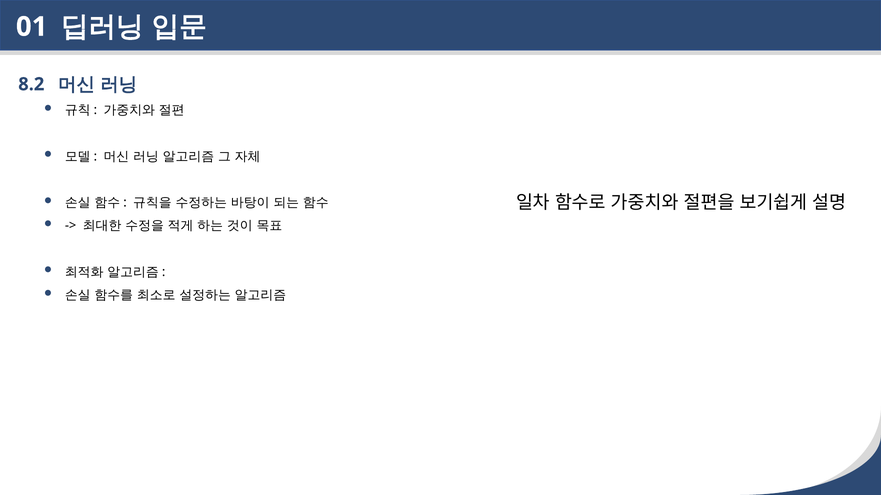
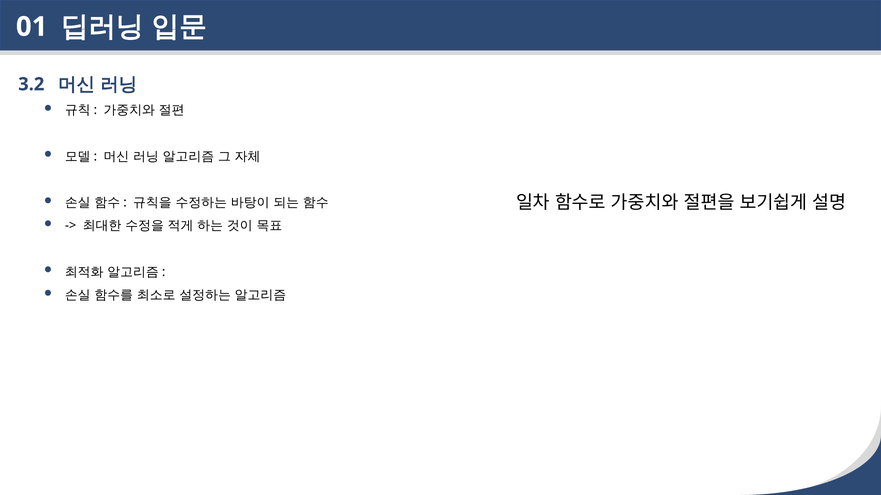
8.2: 8.2 -> 3.2
